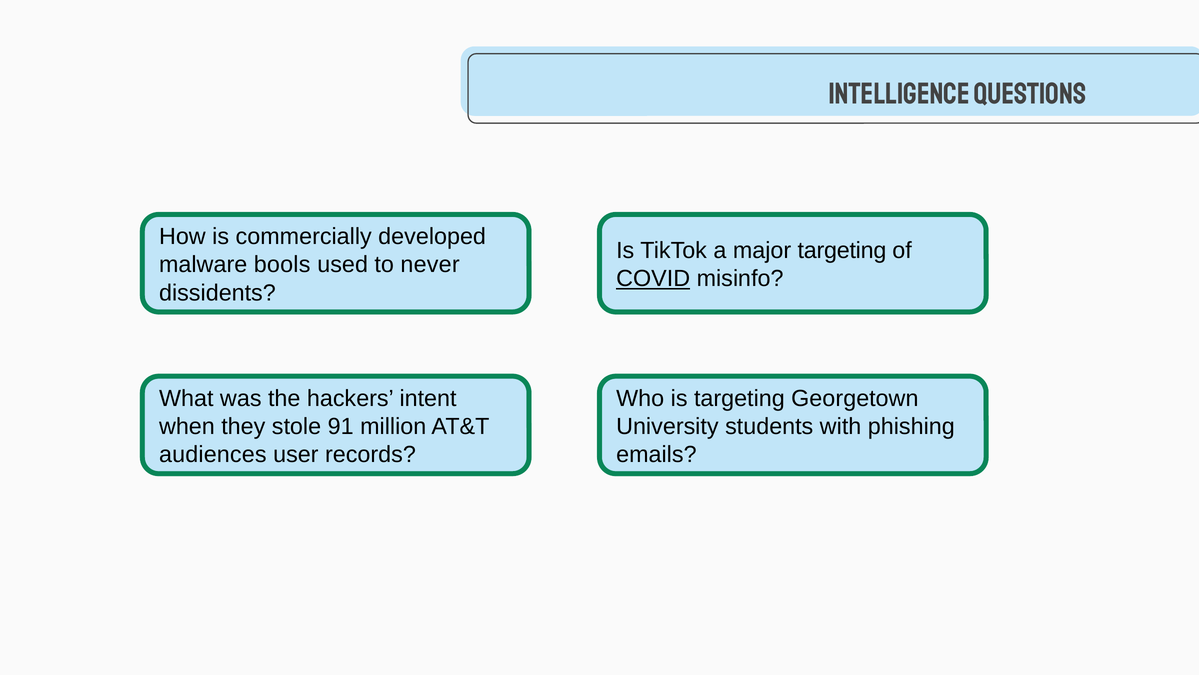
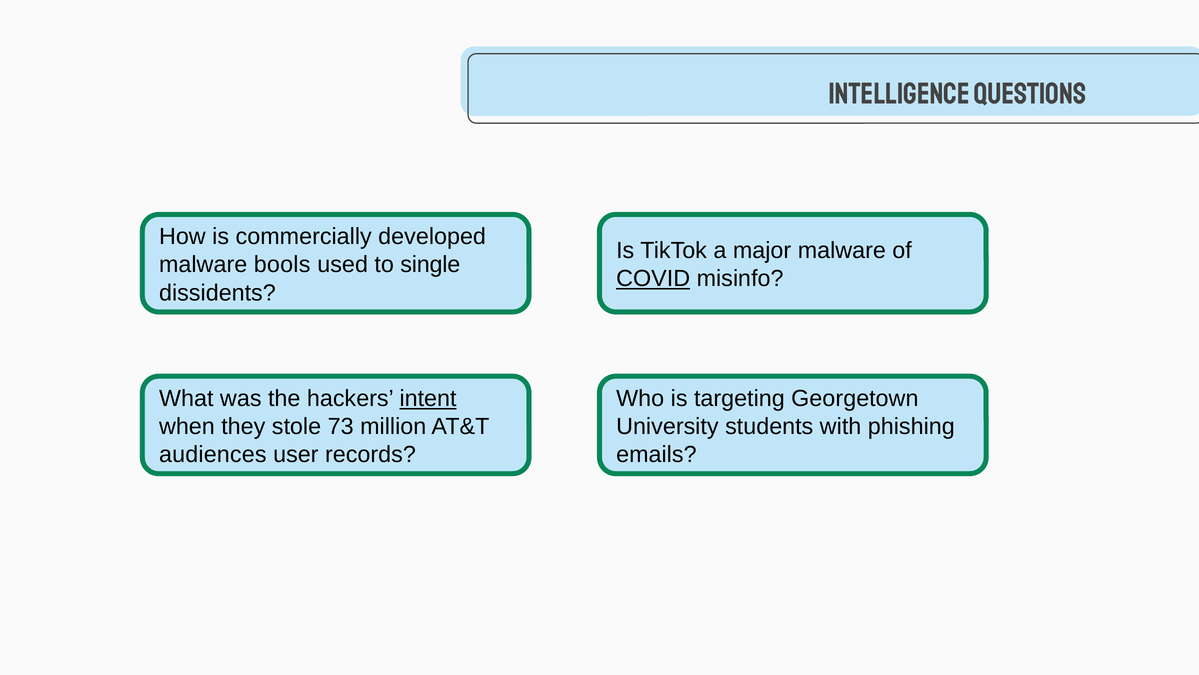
major targeting: targeting -> malware
never: never -> single
intent underline: none -> present
91: 91 -> 73
